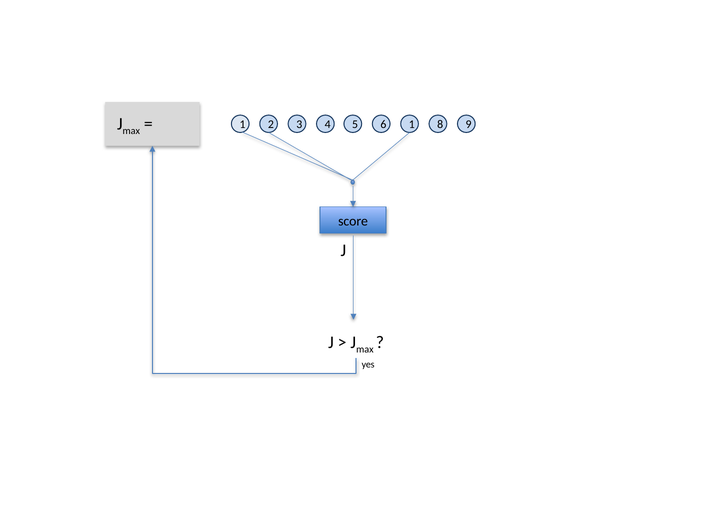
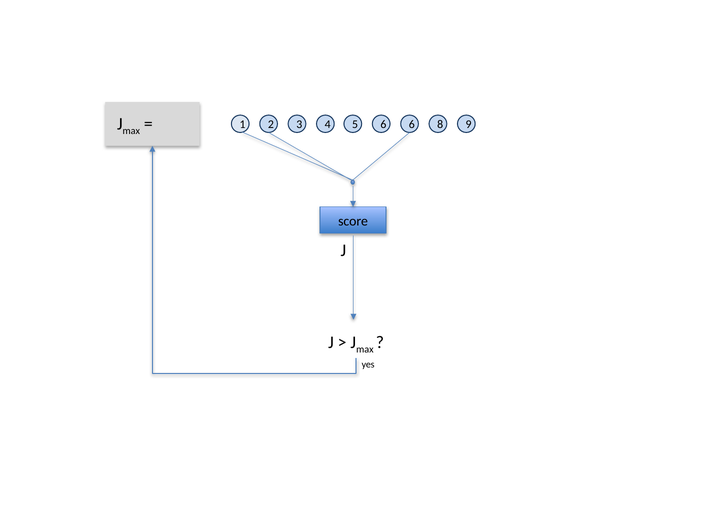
6 1: 1 -> 6
